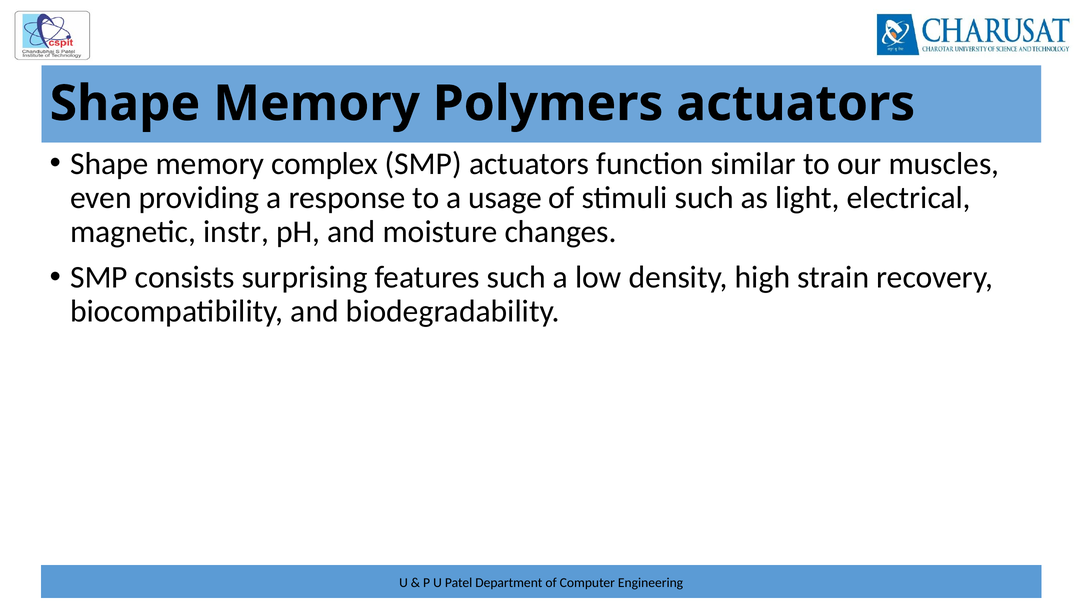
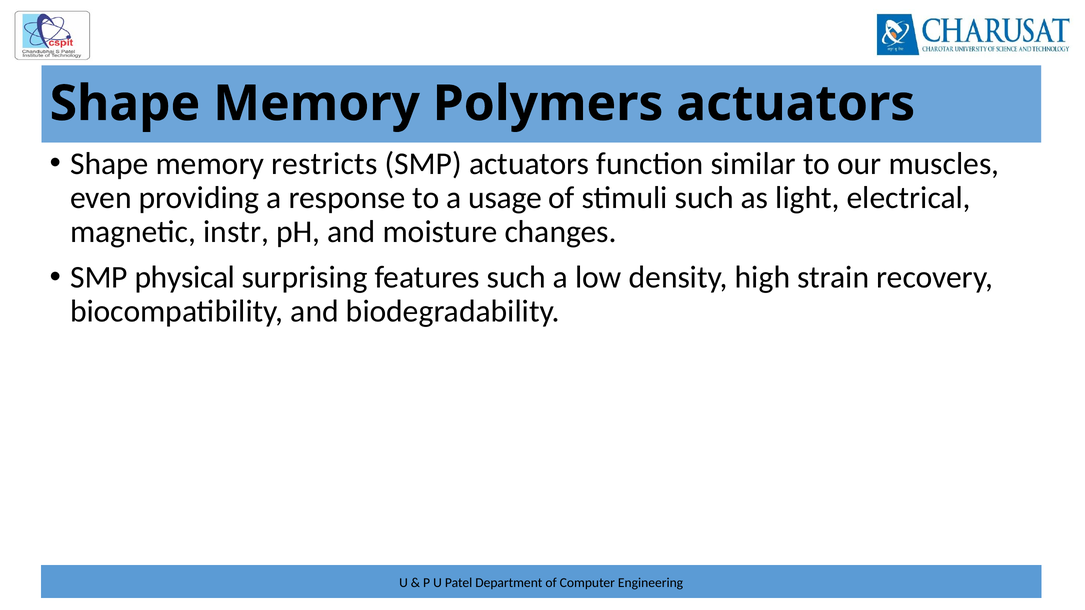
complex: complex -> restricts
consists: consists -> physical
